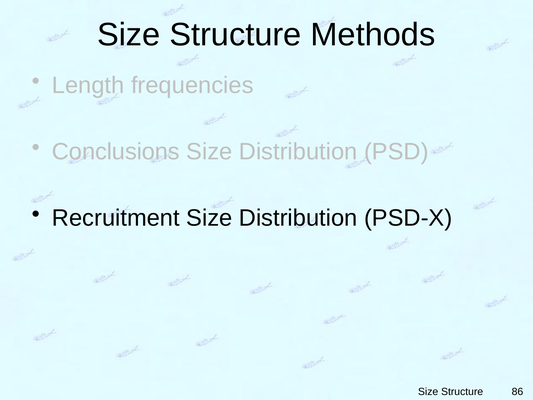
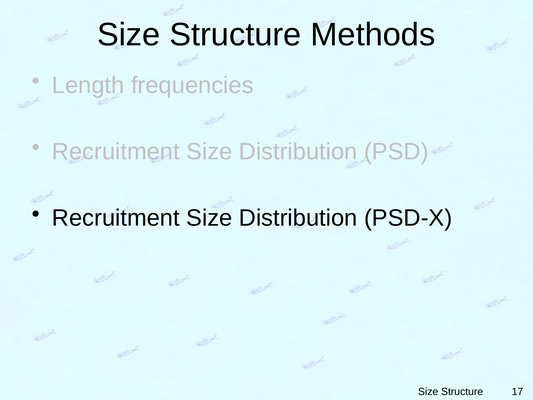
Conclusions at (116, 152): Conclusions -> Recruitment
86: 86 -> 17
